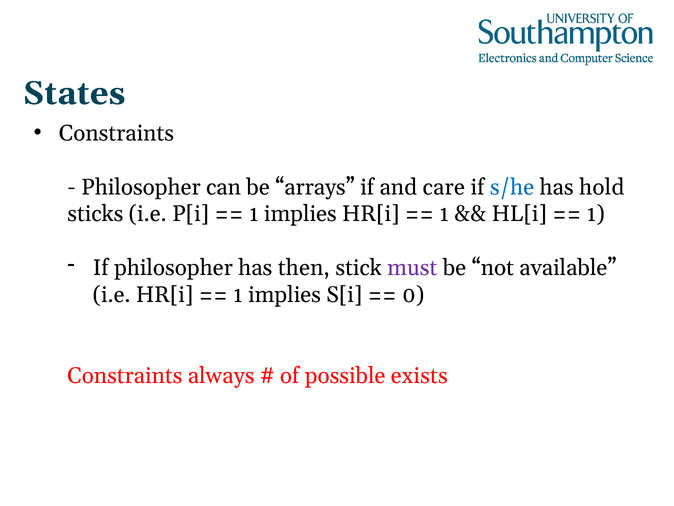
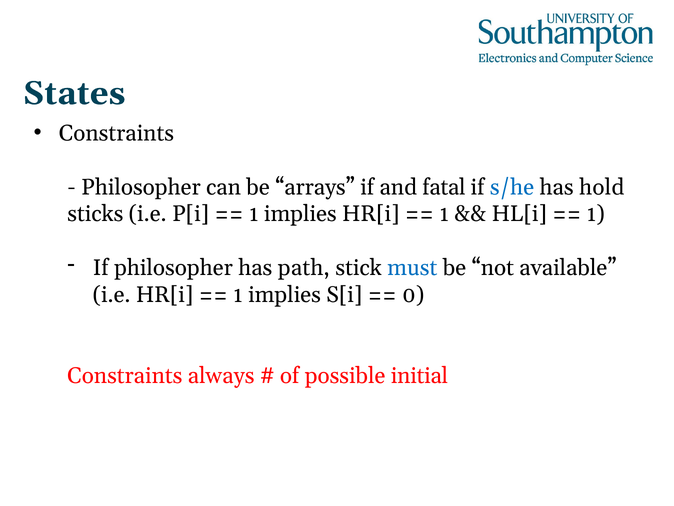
care: care -> fatal
then: then -> path
must colour: purple -> blue
exists: exists -> initial
